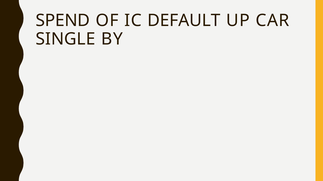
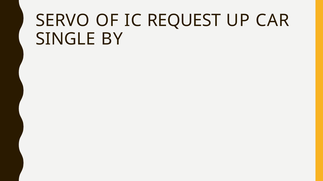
SPEND: SPEND -> SERVO
DEFAULT: DEFAULT -> REQUEST
